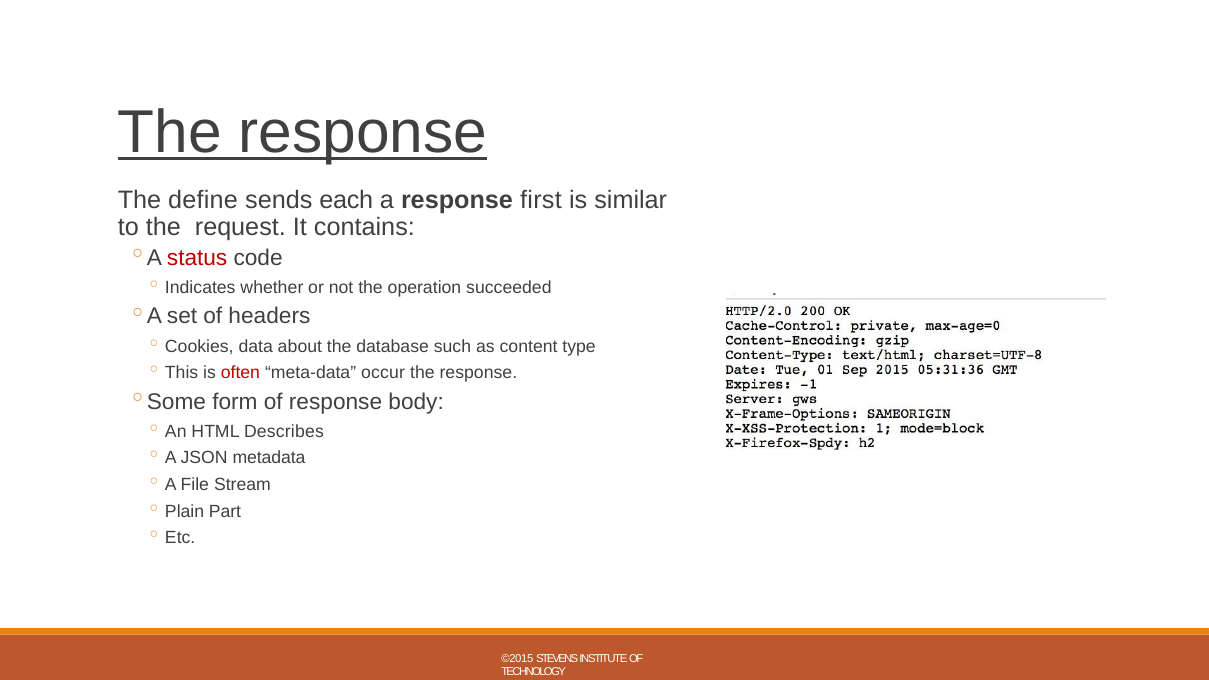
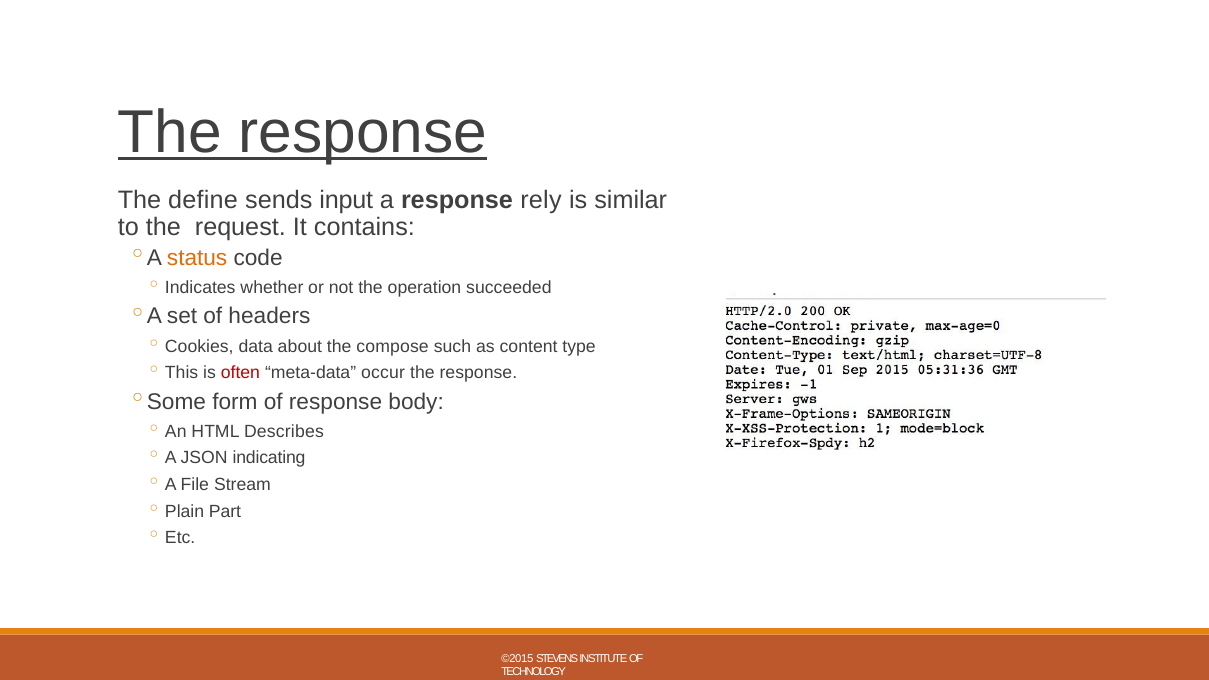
each: each -> input
first: first -> rely
status colour: red -> orange
database: database -> compose
metadata: metadata -> indicating
